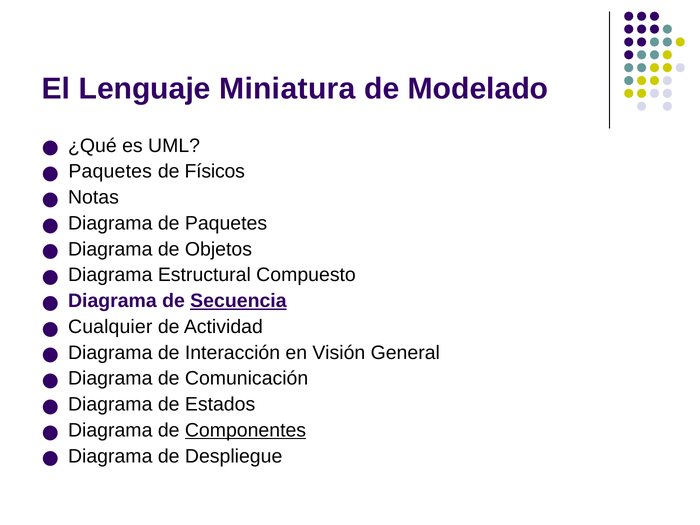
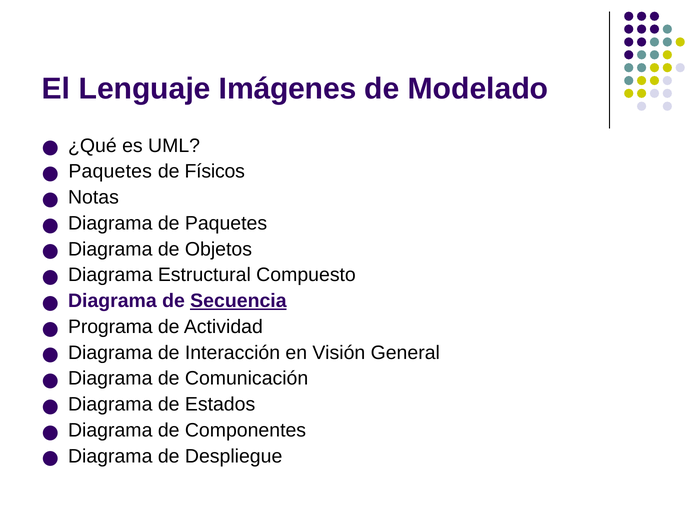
Miniatura: Miniatura -> Imágenes
Cualquier: Cualquier -> Programa
Componentes underline: present -> none
